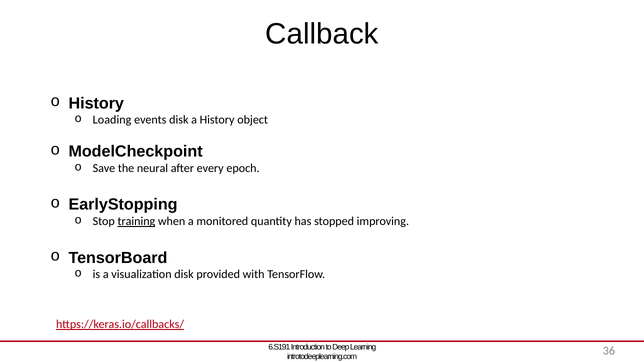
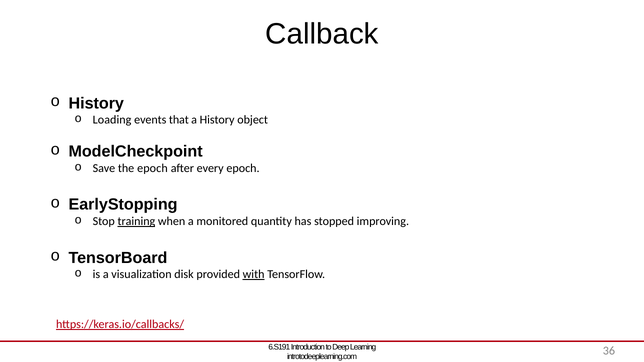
events disk: disk -> that
the neural: neural -> epoch
with underline: none -> present
